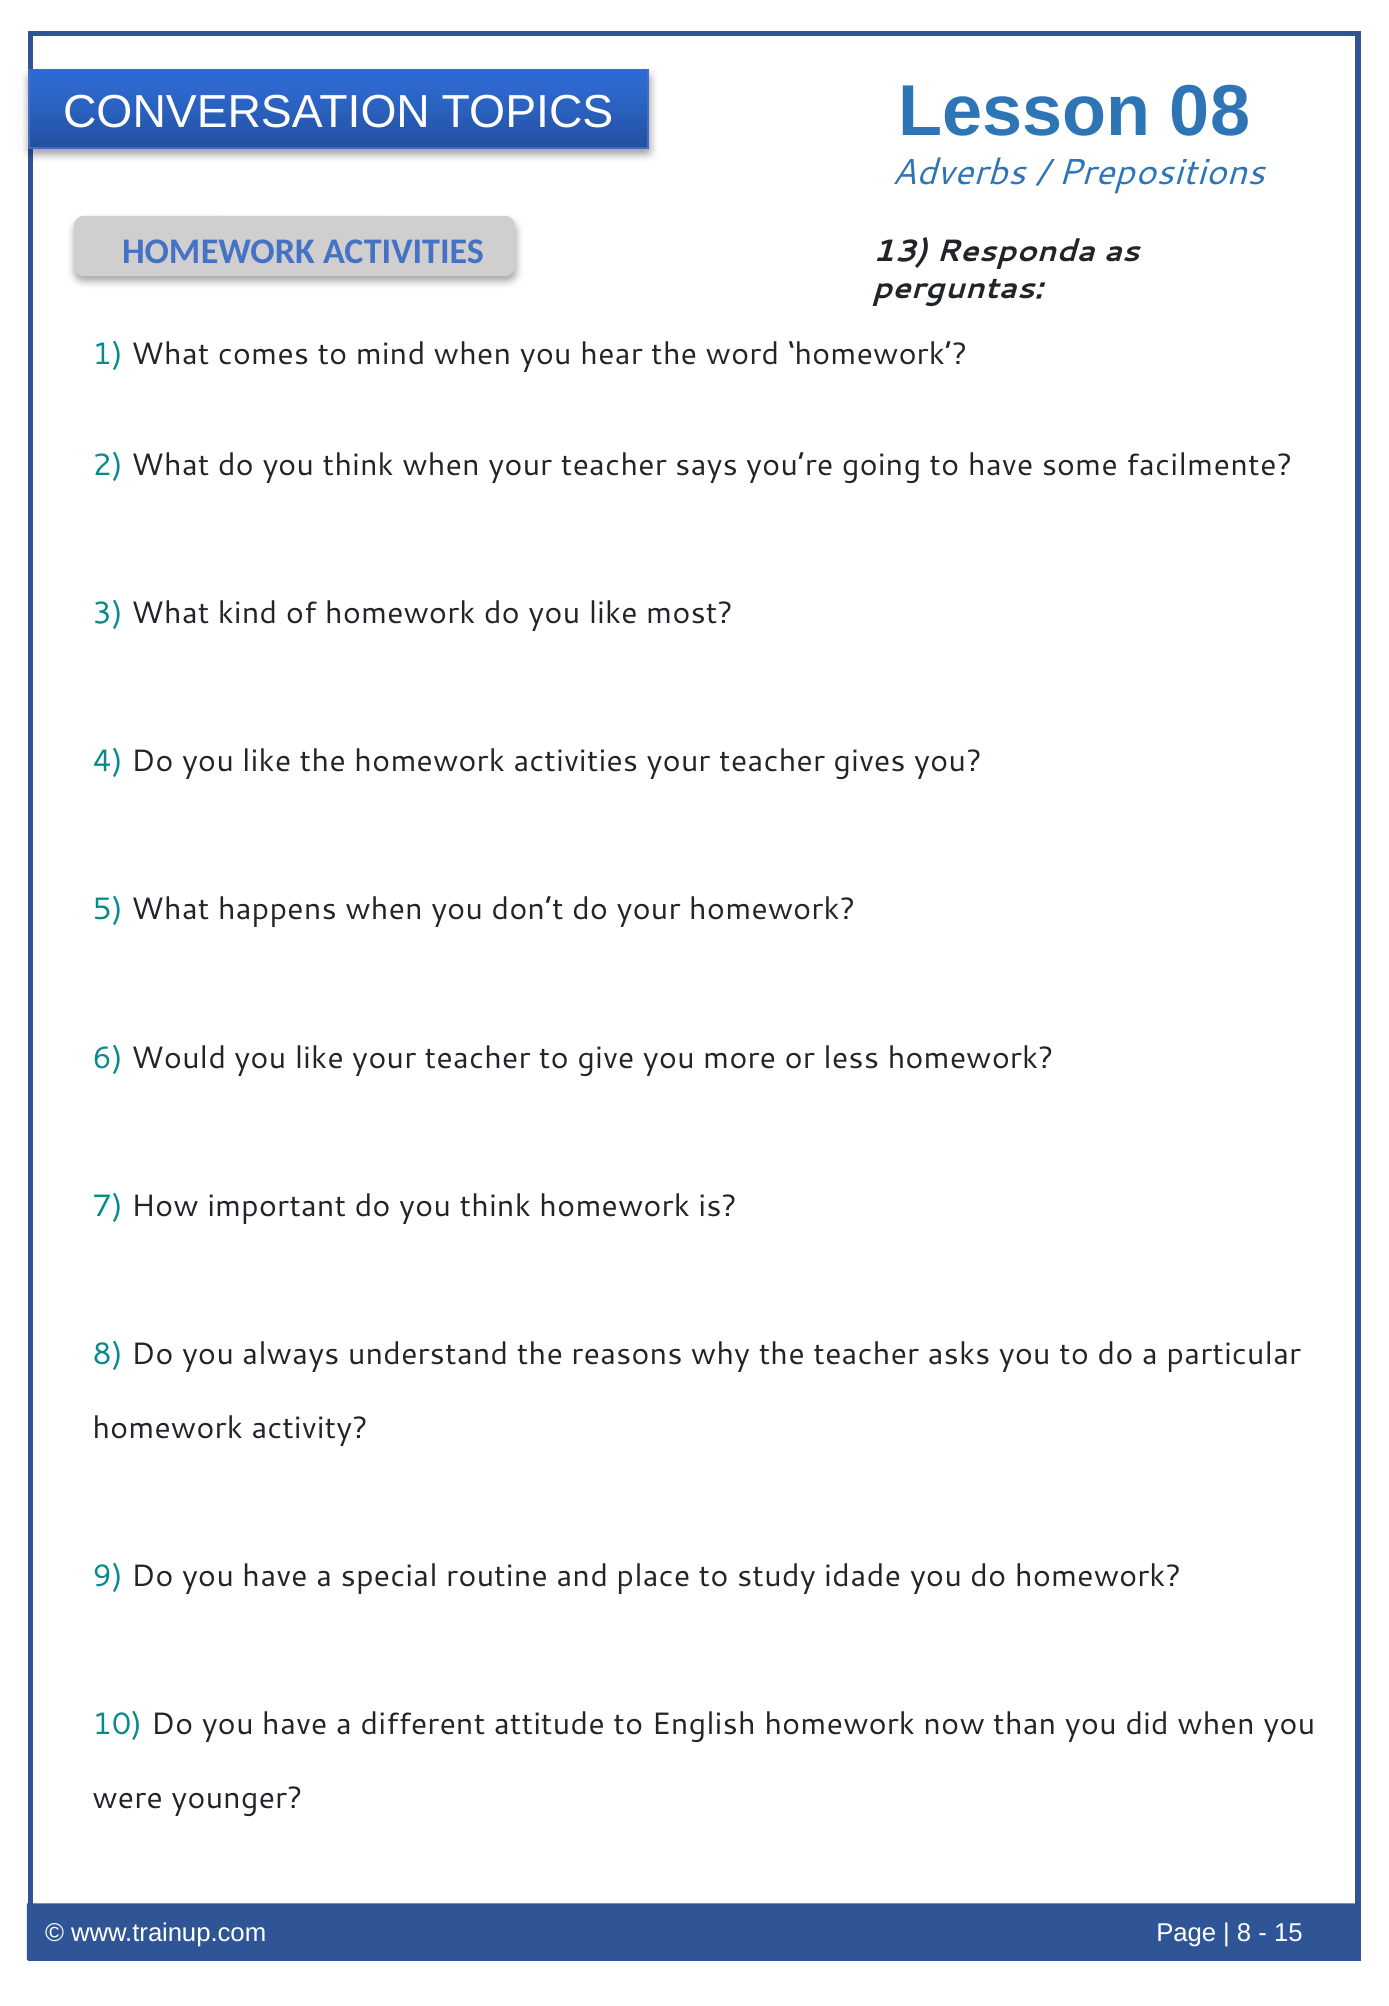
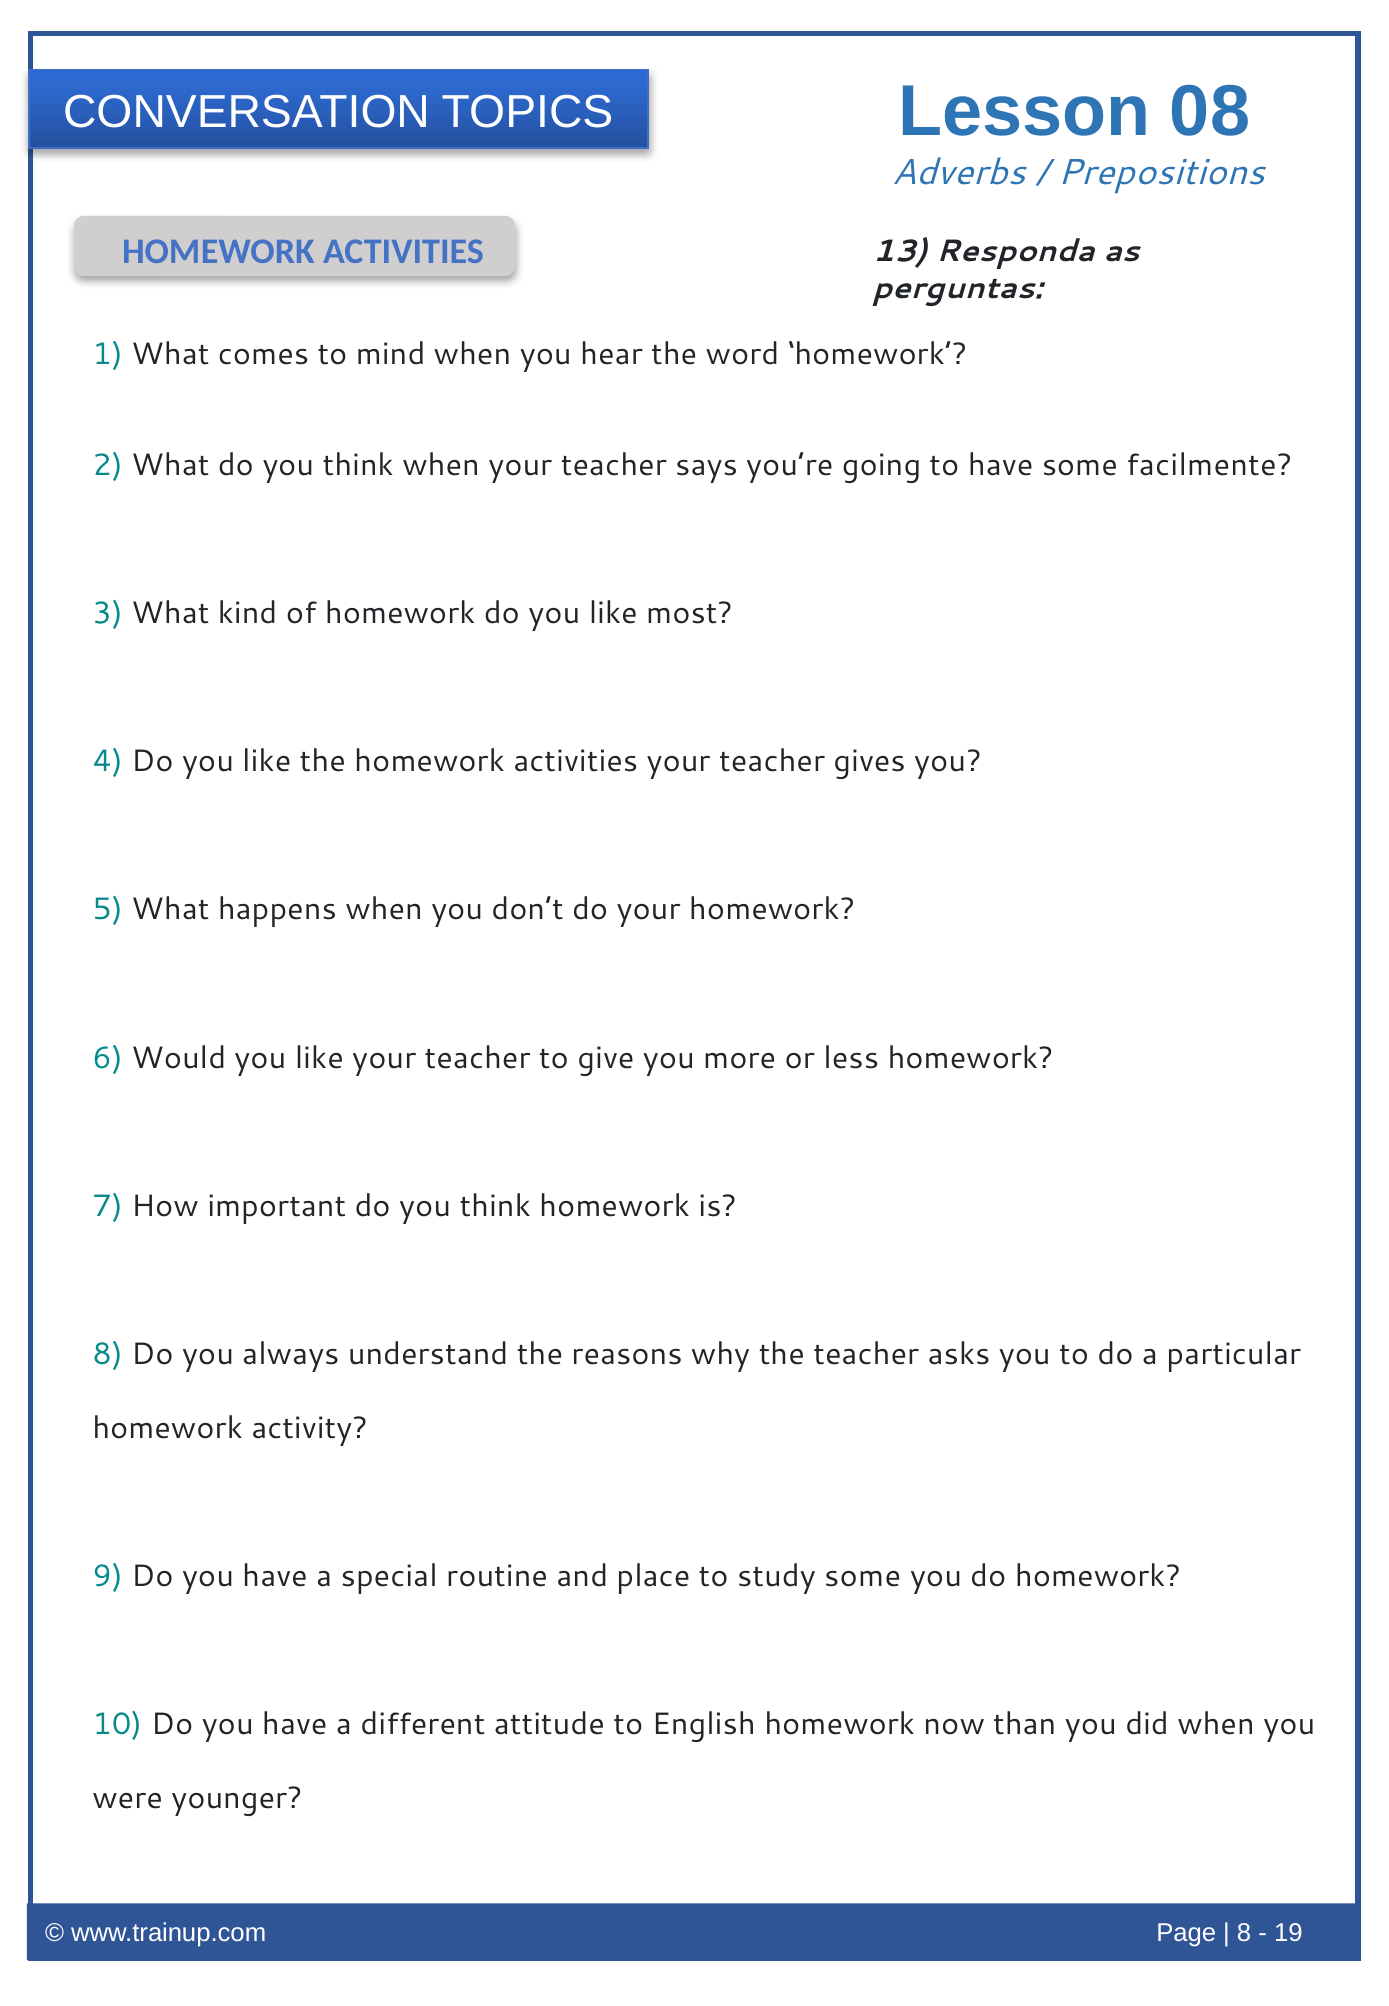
study idade: idade -> some
15: 15 -> 19
